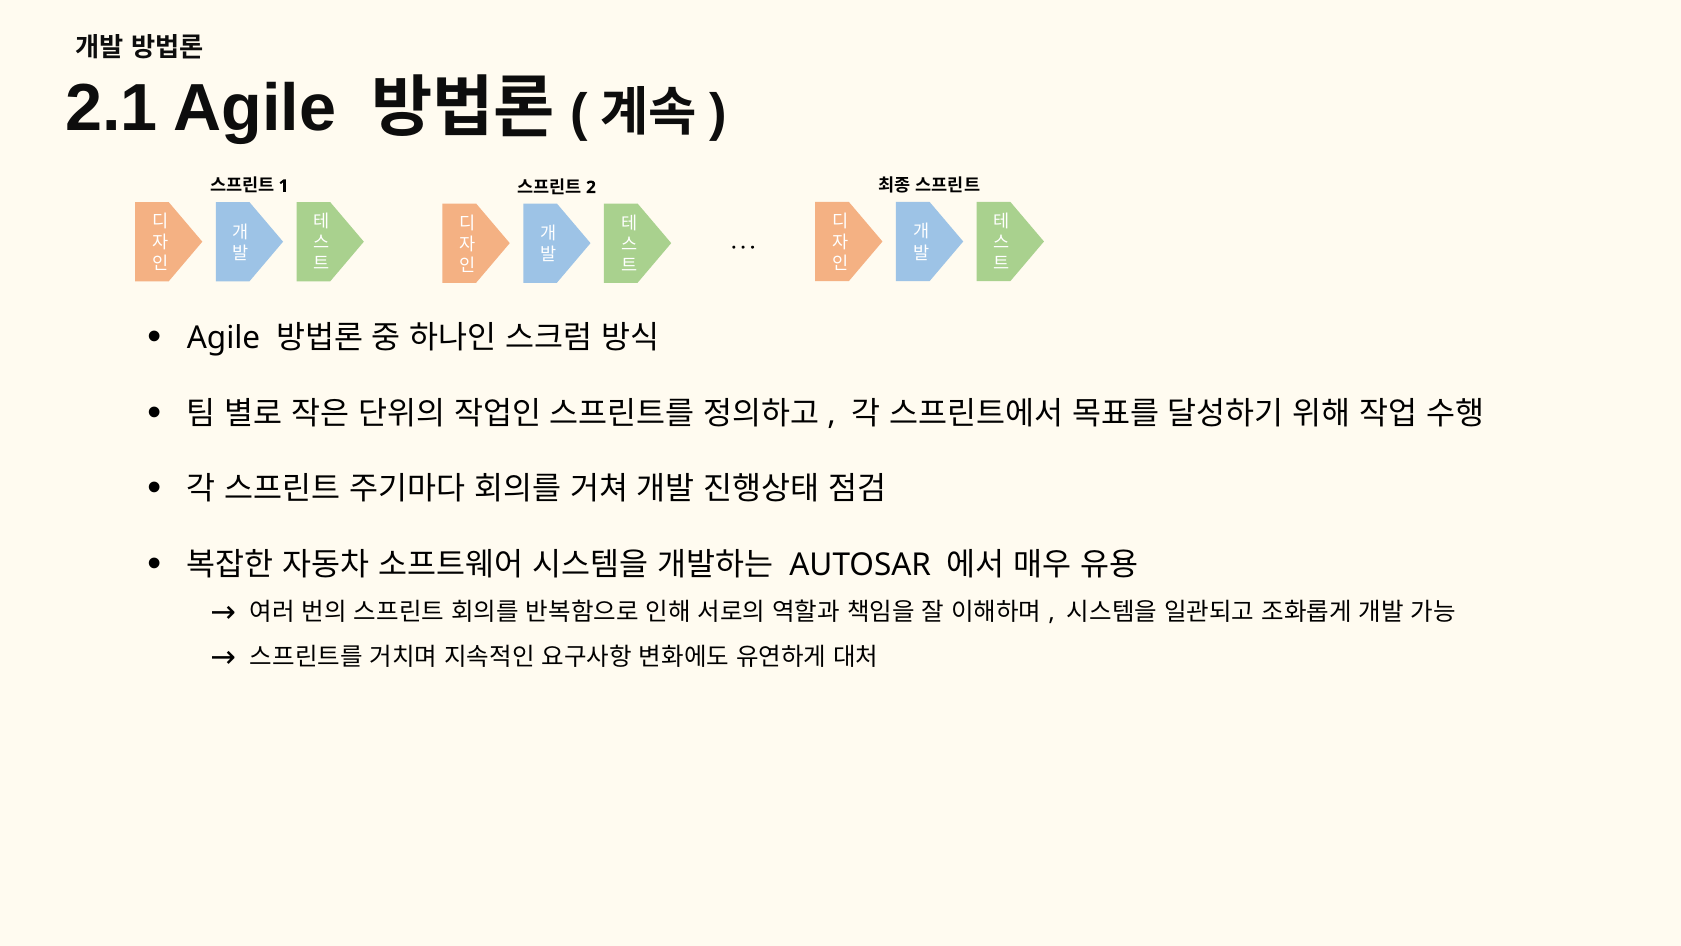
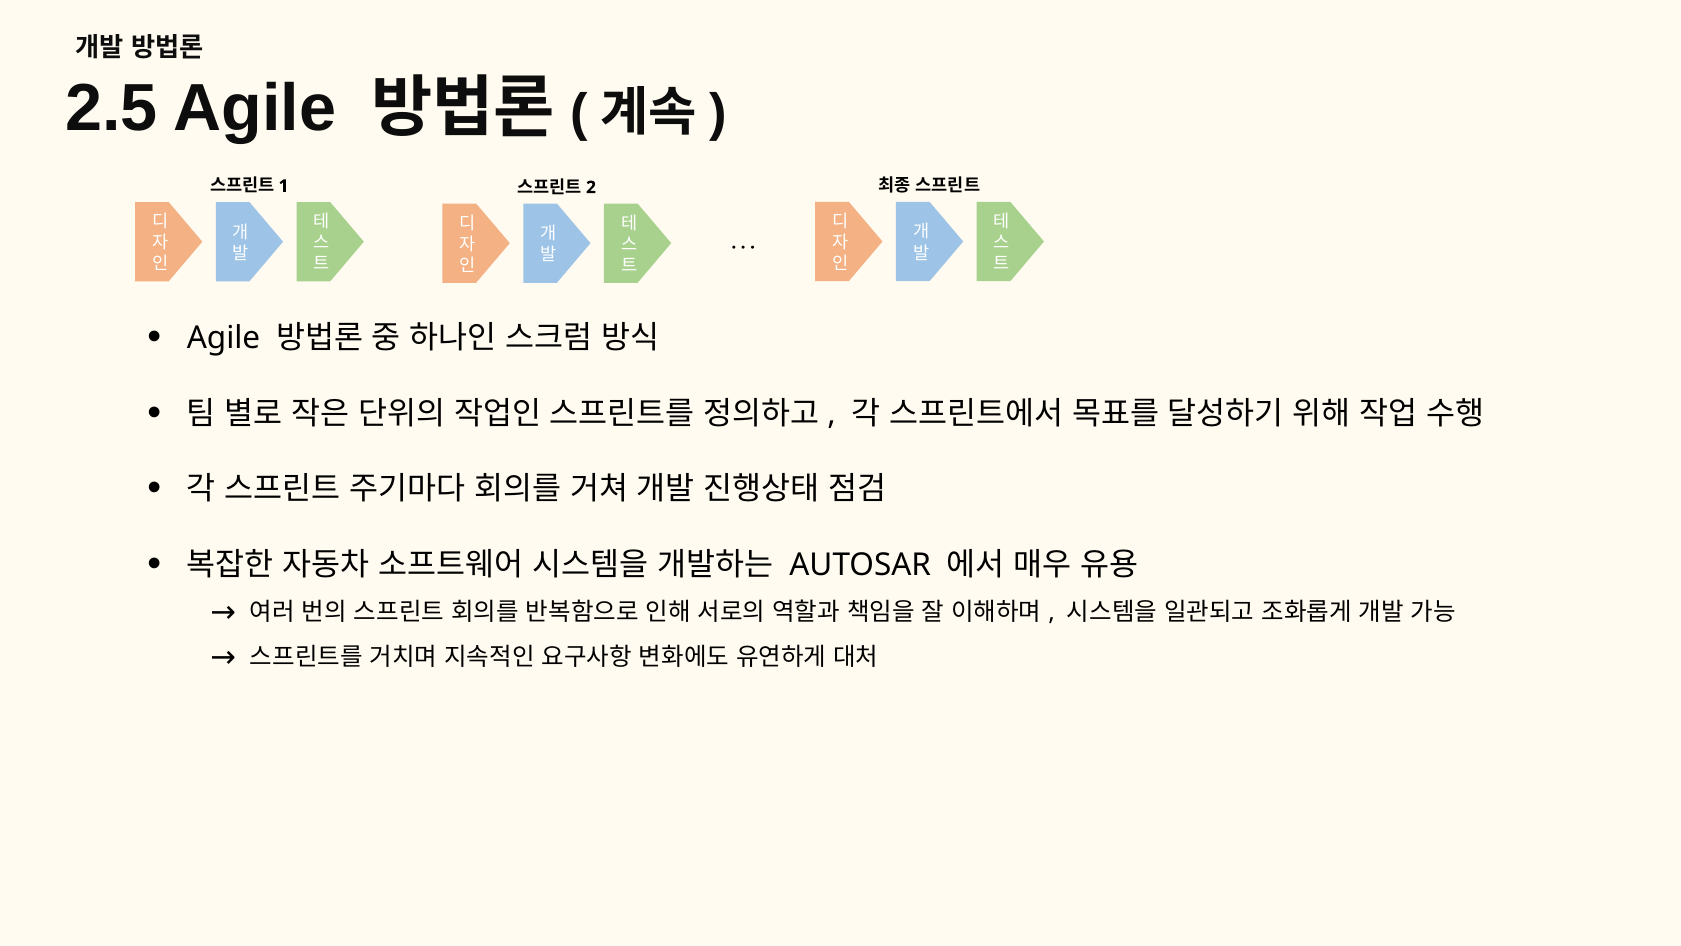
2.1: 2.1 -> 2.5
